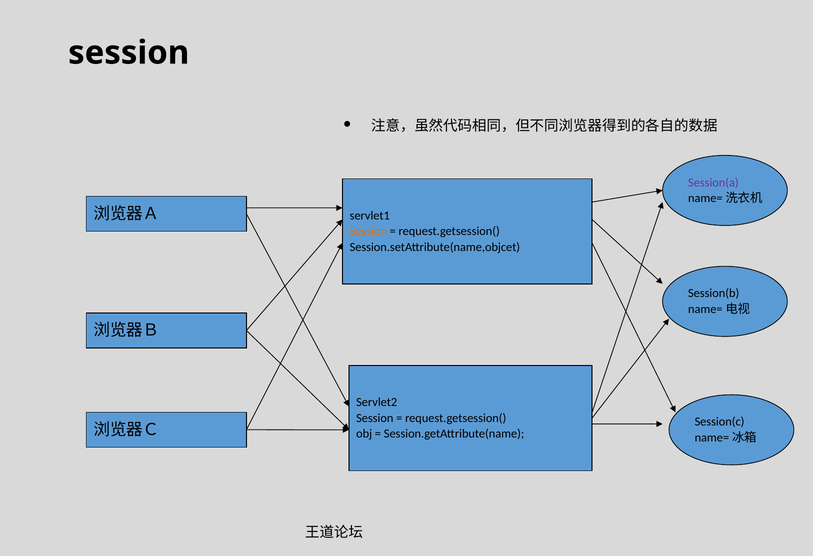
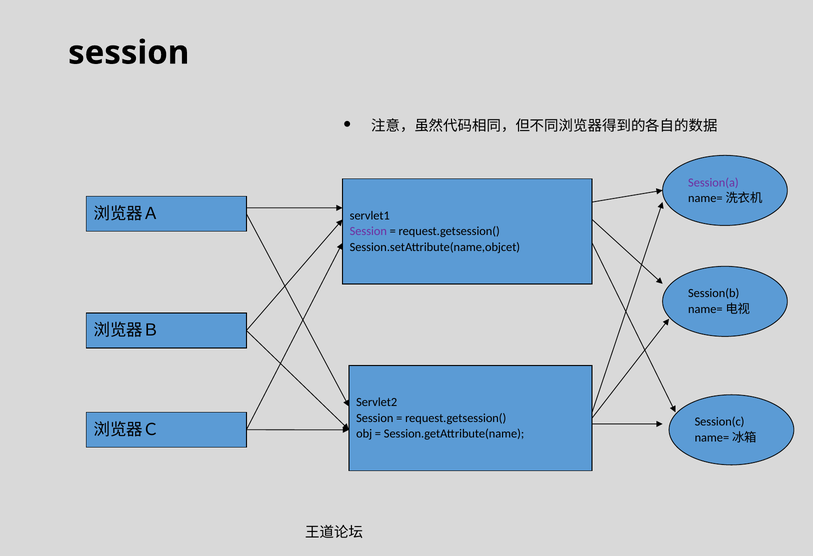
Session at (368, 231) colour: orange -> purple
